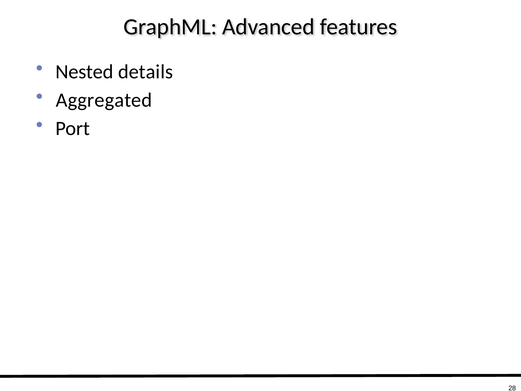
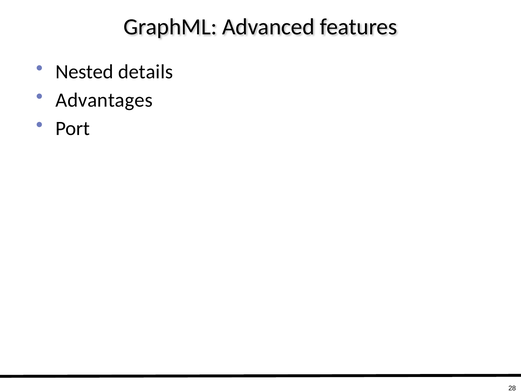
Aggregated: Aggregated -> Advantages
